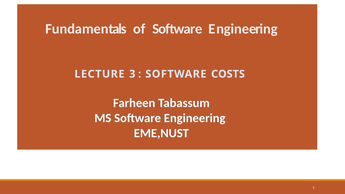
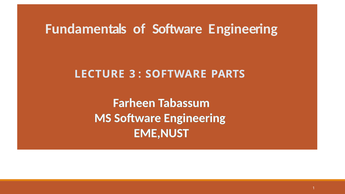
COSTS: COSTS -> PARTS
